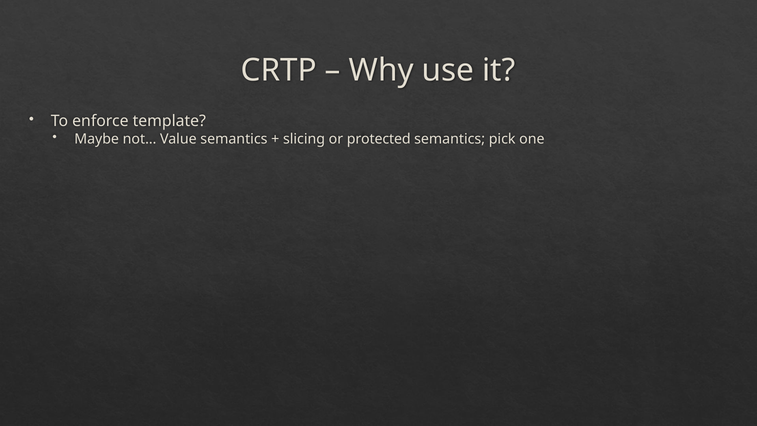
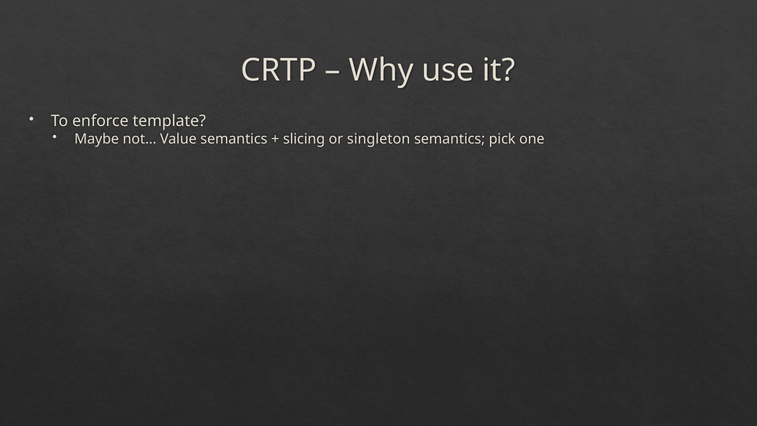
protected: protected -> singleton
